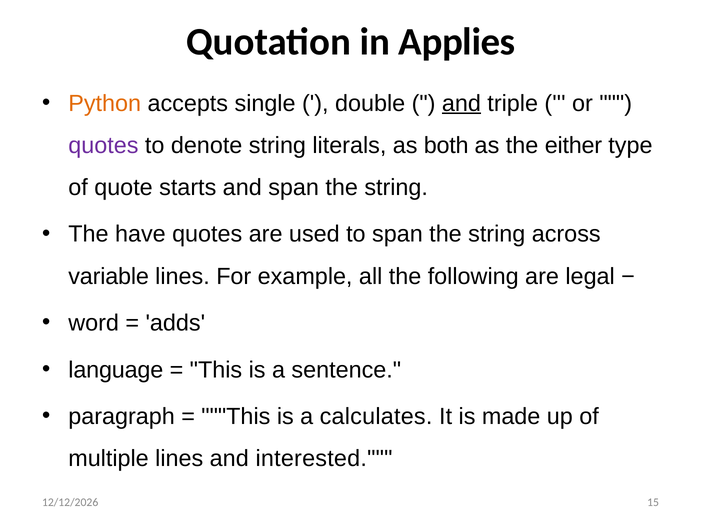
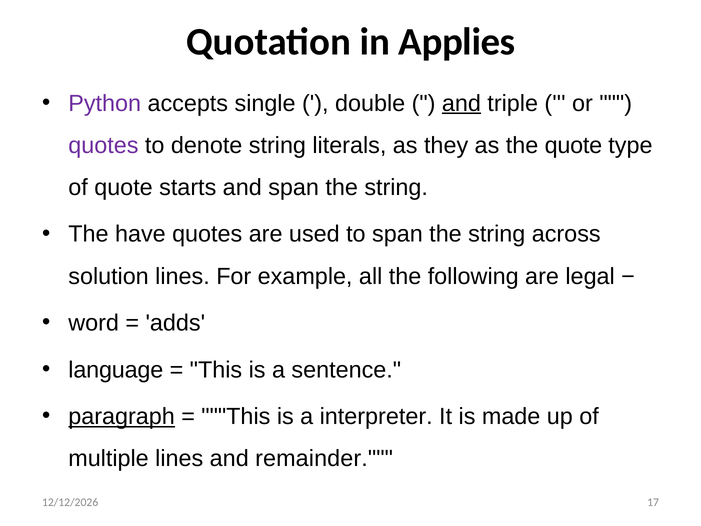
Python colour: orange -> purple
both: both -> they
the either: either -> quote
variable: variable -> solution
paragraph underline: none -> present
calculates: calculates -> interpreter
interested: interested -> remainder
15: 15 -> 17
